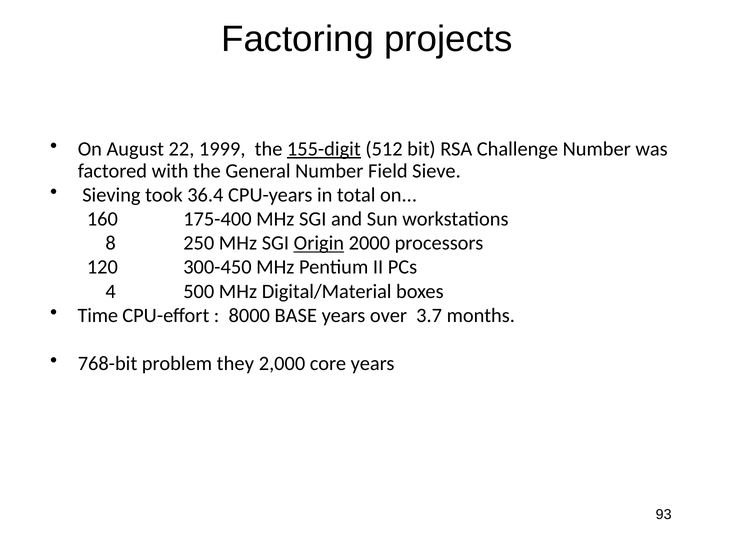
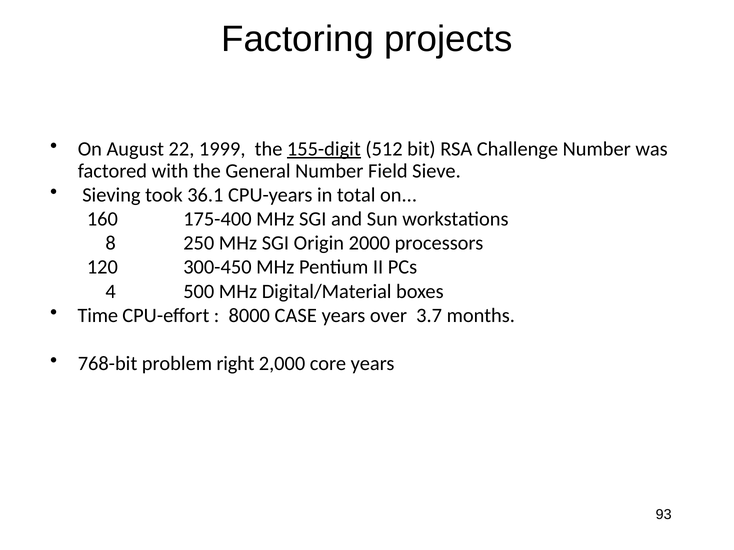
36.4: 36.4 -> 36.1
Origin underline: present -> none
BASE: BASE -> CASE
they: they -> right
